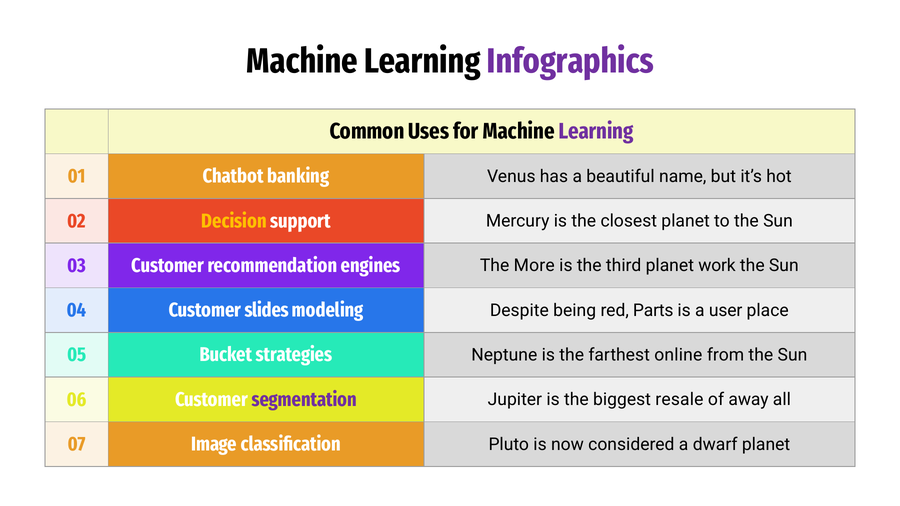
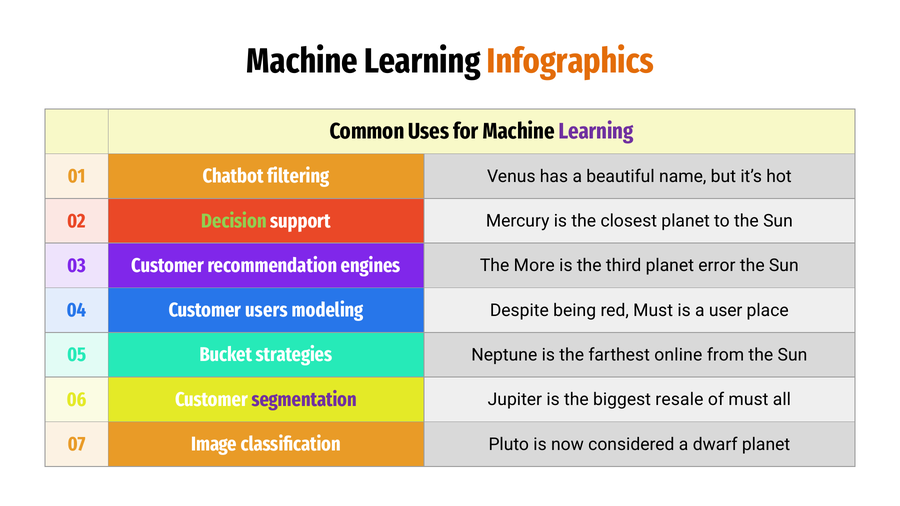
Infographics colour: purple -> orange
banking: banking -> filtering
Decision colour: yellow -> light green
work: work -> error
slides: slides -> users
red Parts: Parts -> Must
of away: away -> must
